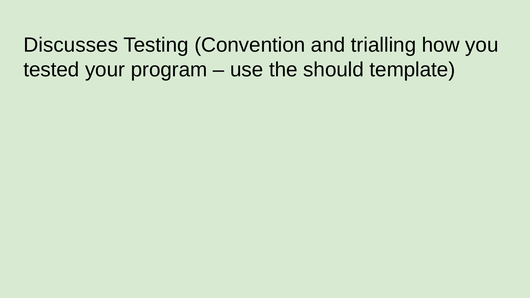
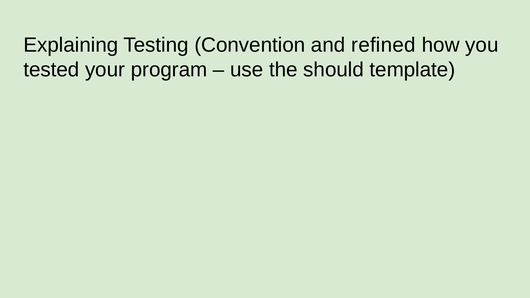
Discusses: Discusses -> Explaining
trialling: trialling -> refined
